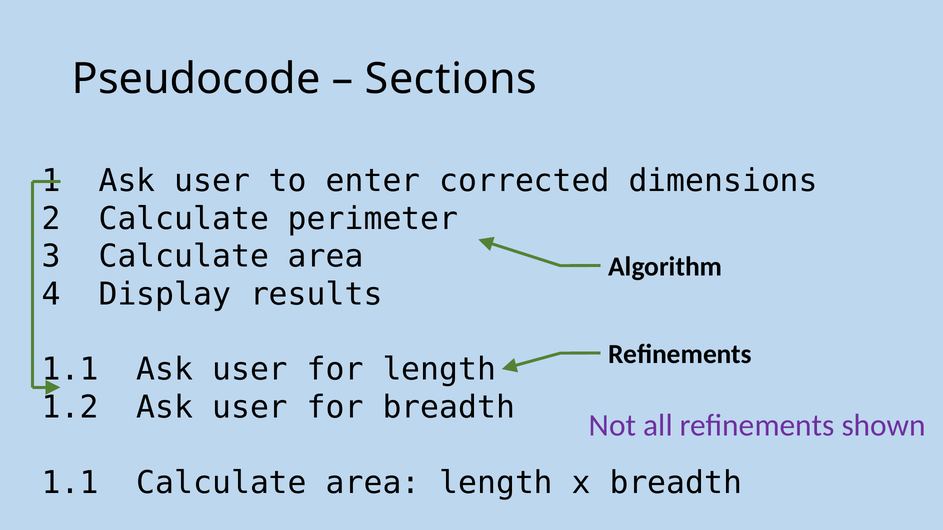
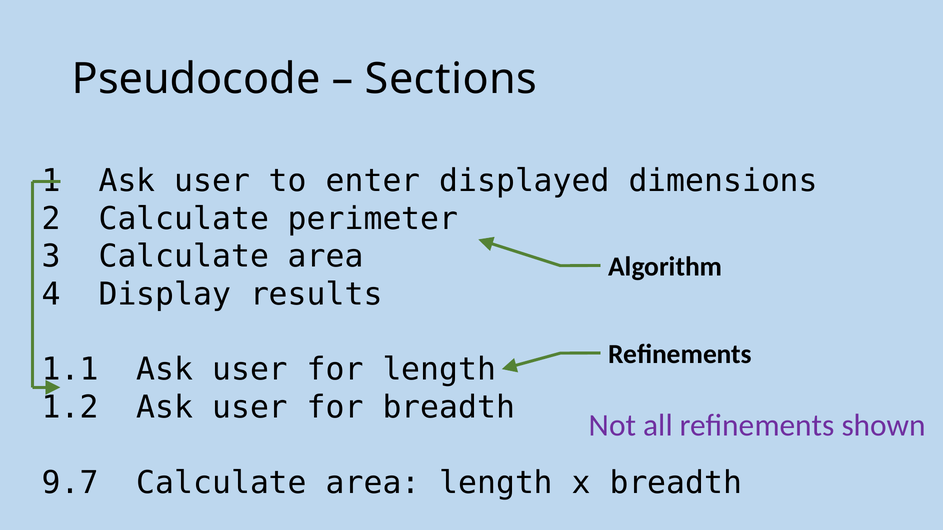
corrected: corrected -> displayed
1.1 at (70, 483): 1.1 -> 9.7
